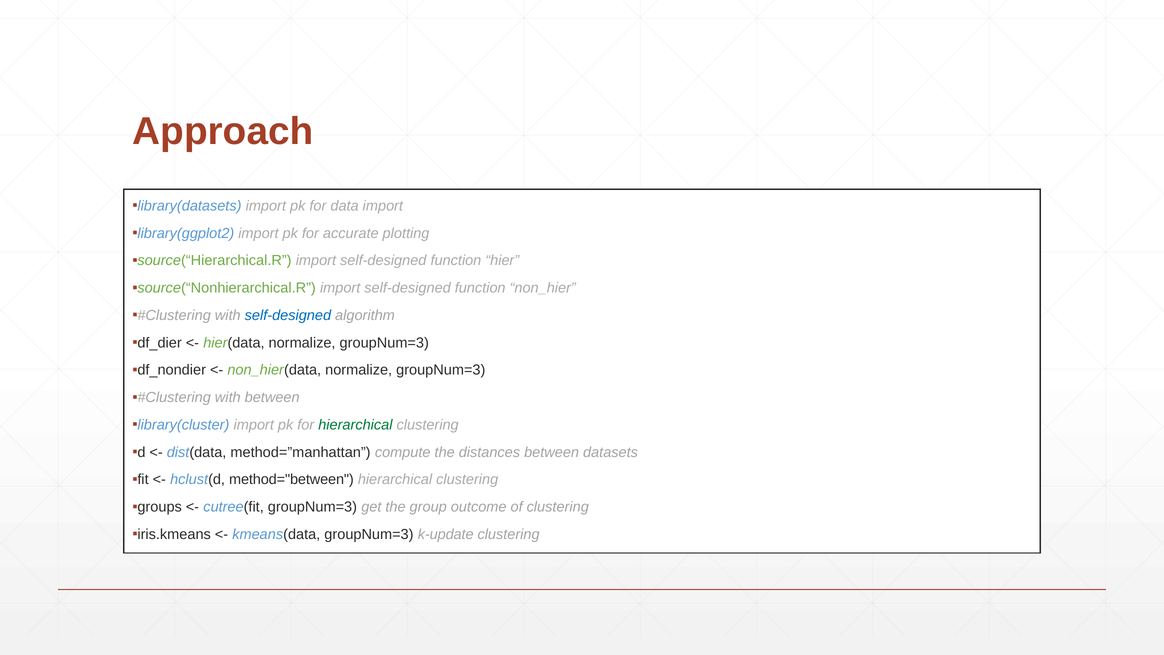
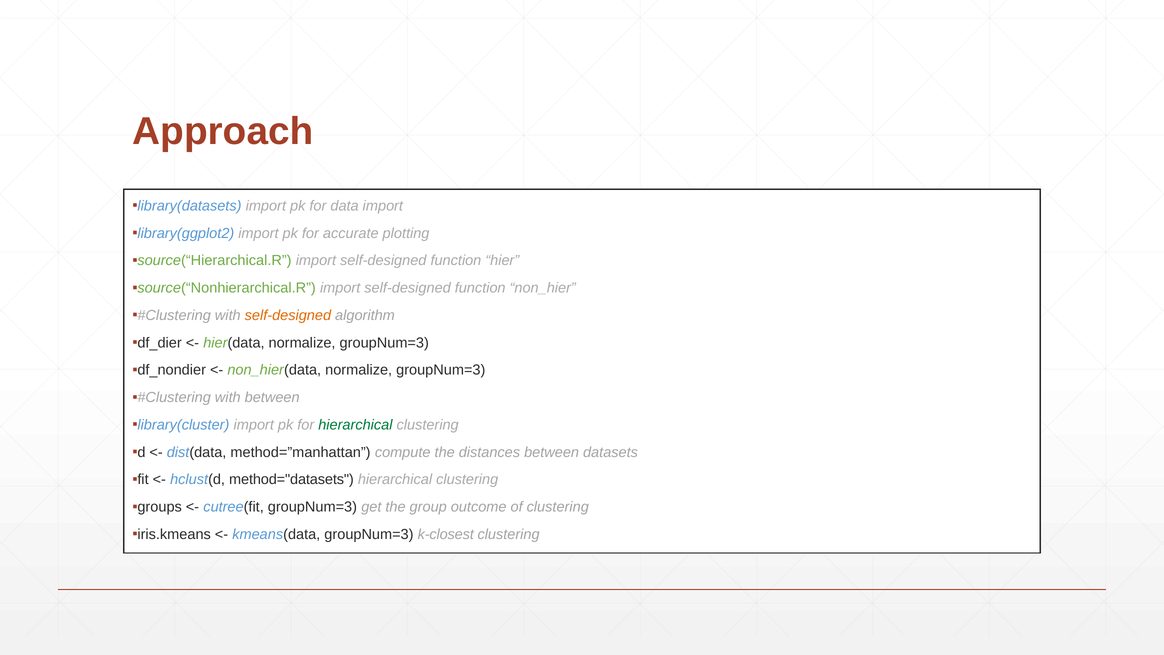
self-designed at (288, 315) colour: blue -> orange
method="between: method="between -> method="datasets
k-update: k-update -> k-closest
